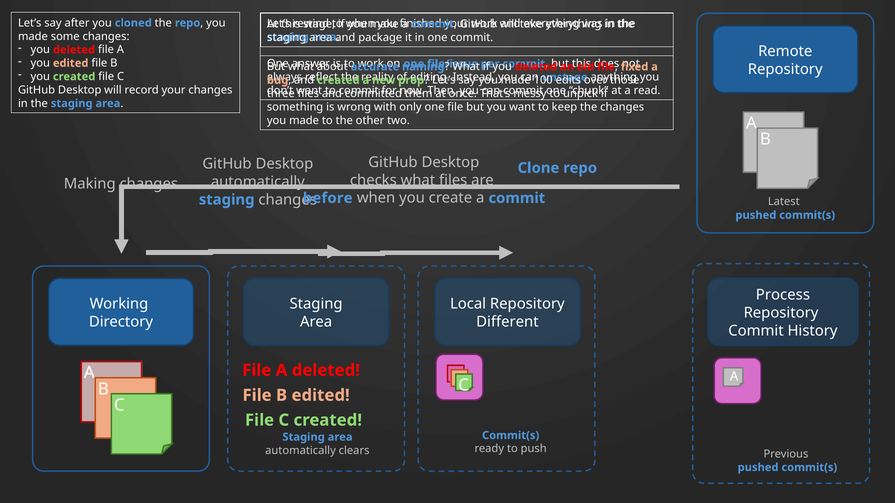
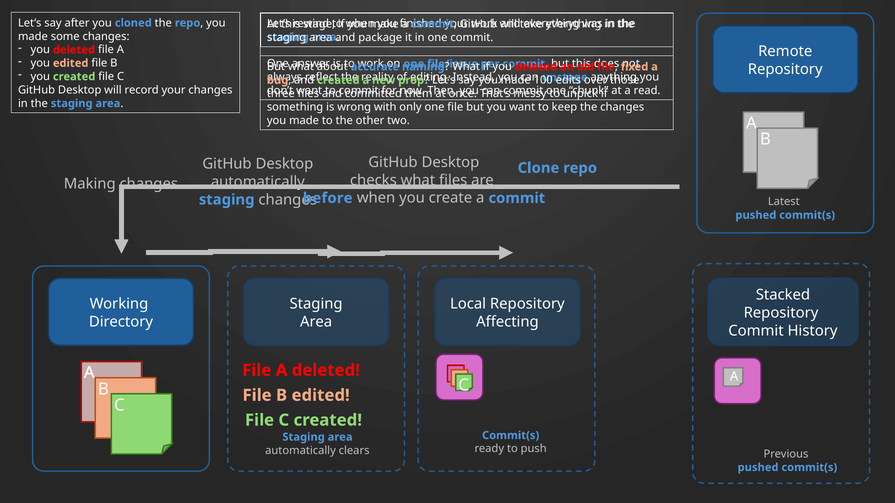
Process: Process -> Stacked
Different: Different -> Affecting
